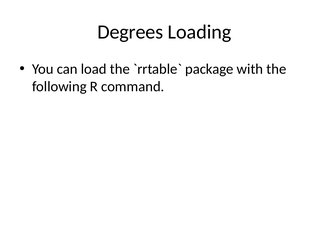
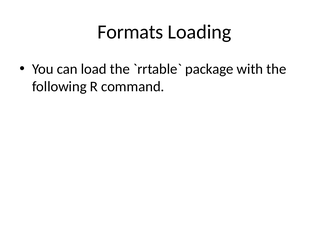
Degrees: Degrees -> Formats
